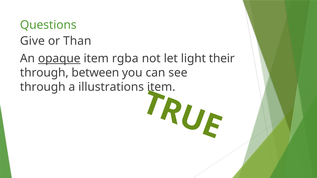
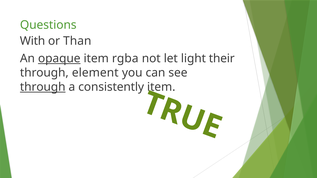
Give: Give -> With
between: between -> element
through at (43, 87) underline: none -> present
illustrations: illustrations -> consistently
